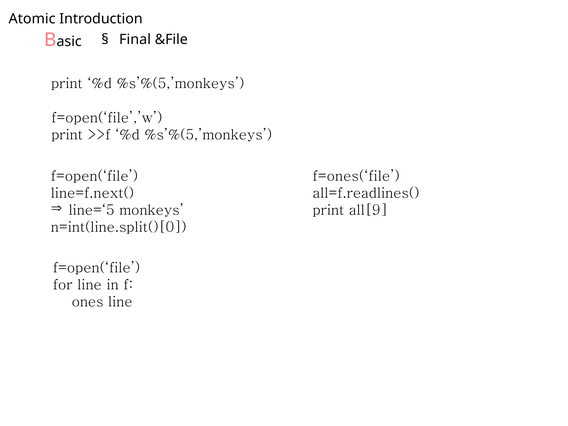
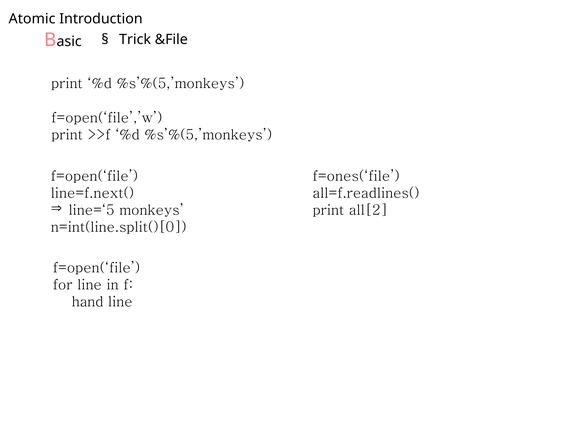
Final: Final -> Trick
all[9: all[9 -> all[2
ones: ones -> hand
